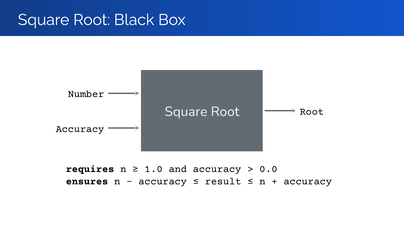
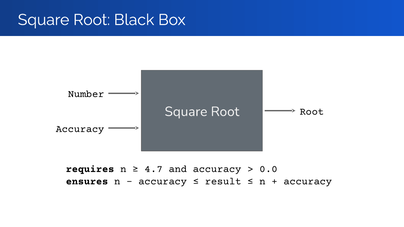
1.0: 1.0 -> 4.7
